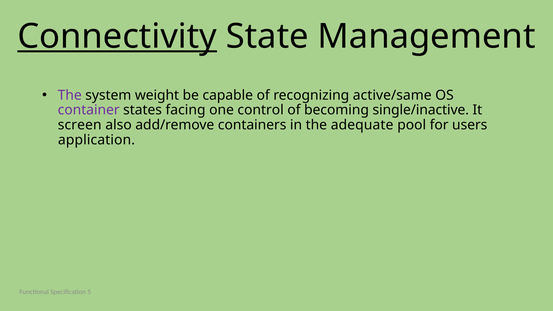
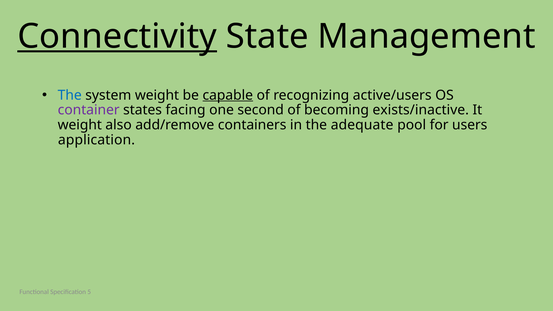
The at (70, 95) colour: purple -> blue
capable underline: none -> present
active/same: active/same -> active/users
control: control -> second
single/inactive: single/inactive -> exists/inactive
screen at (80, 125): screen -> weight
